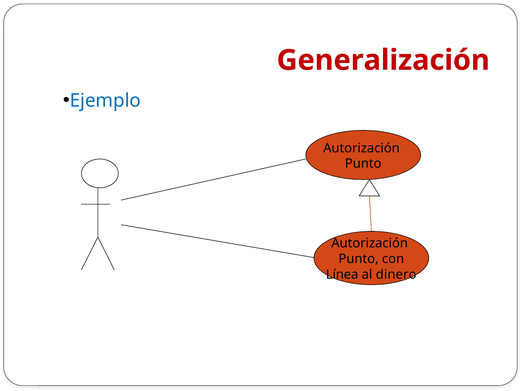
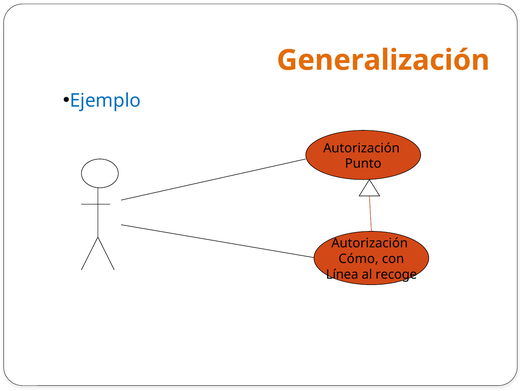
Generalización colour: red -> orange
Punto at (359, 259): Punto -> Cómo
dinero: dinero -> recoge
